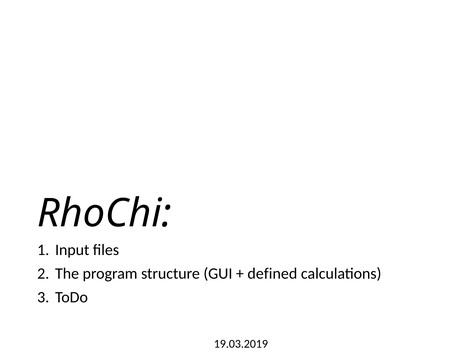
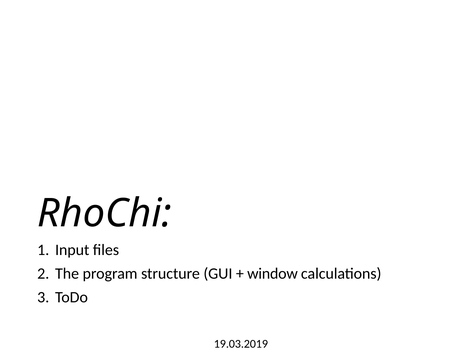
defined: defined -> window
